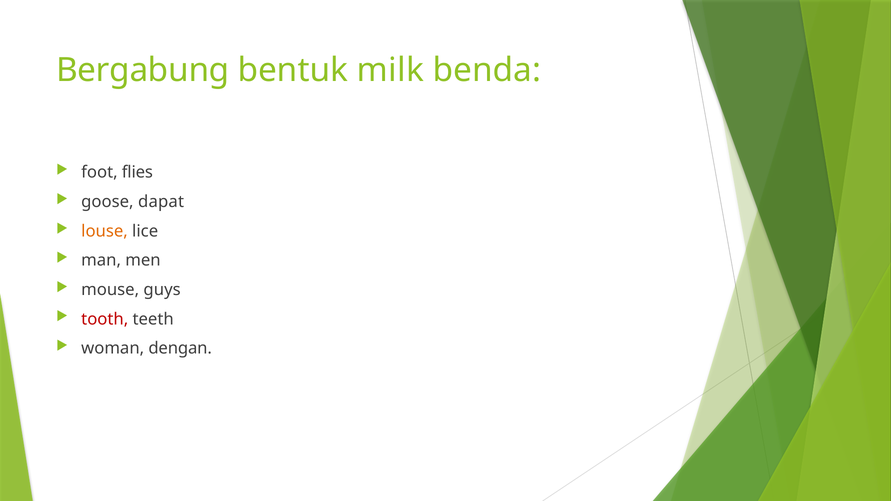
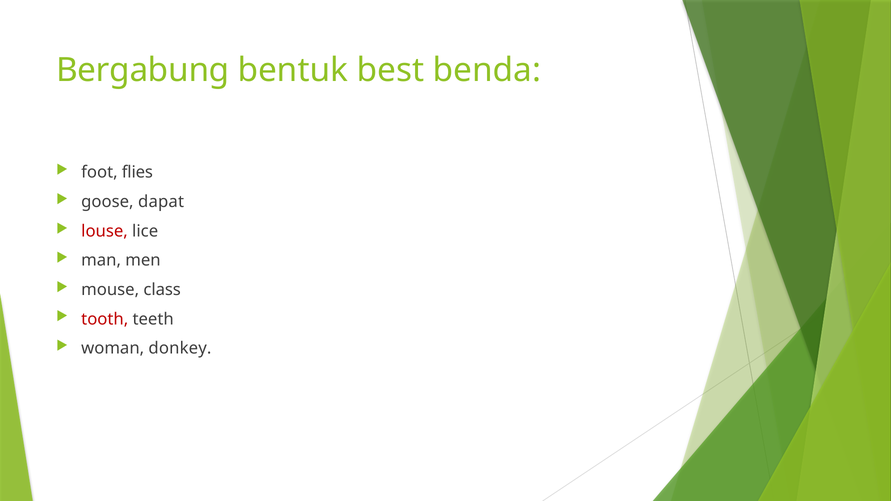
milk: milk -> best
louse colour: orange -> red
guys: guys -> class
dengan: dengan -> donkey
